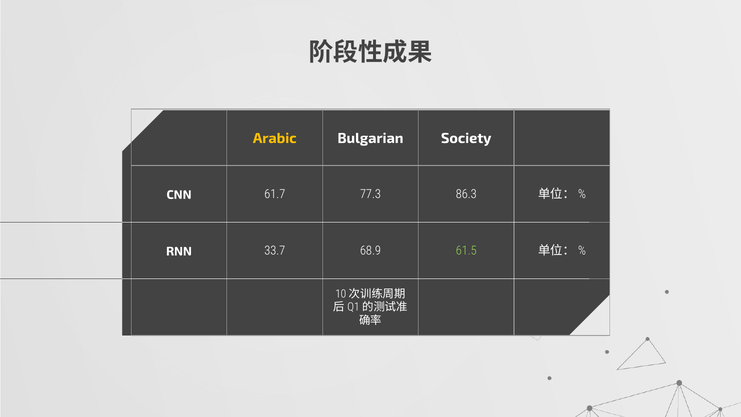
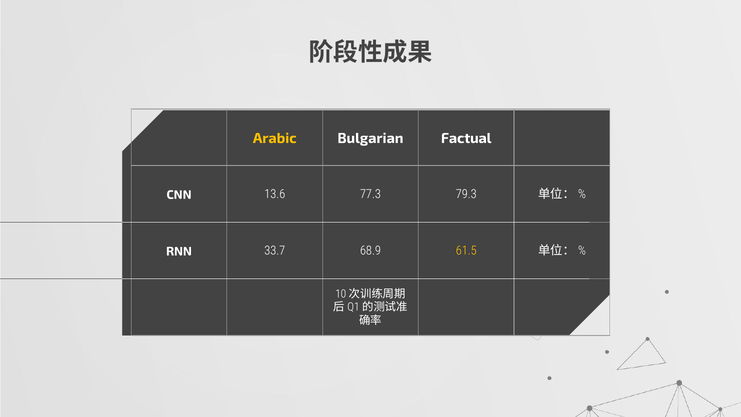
Society: Society -> Factual
61.7: 61.7 -> 13.6
86.3: 86.3 -> 79.3
61.5 colour: light green -> yellow
